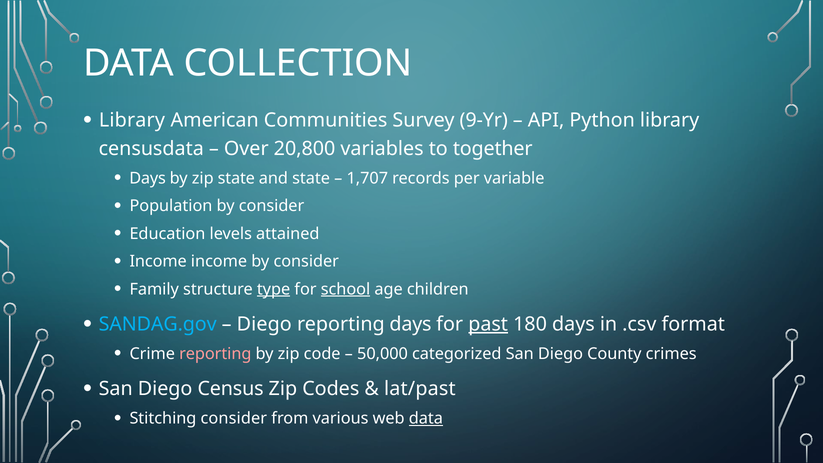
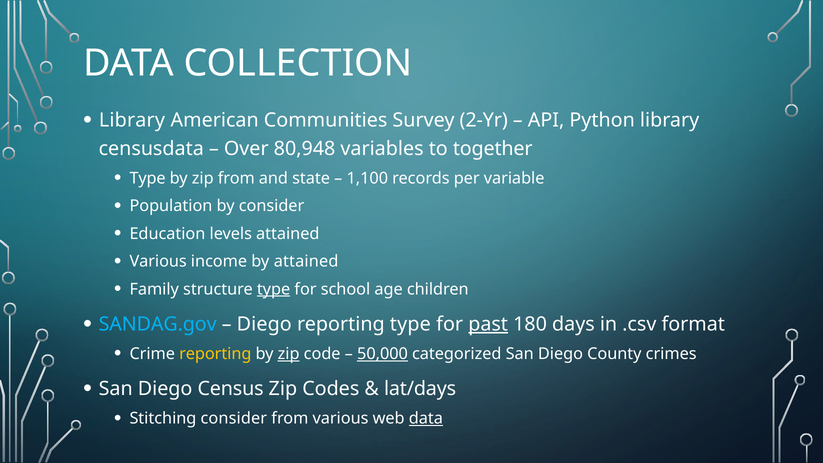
9-Yr: 9-Yr -> 2-Yr
20,800: 20,800 -> 80,948
Days at (148, 178): Days -> Type
zip state: state -> from
1,707: 1,707 -> 1,100
Income at (158, 261): Income -> Various
income by consider: consider -> attained
school underline: present -> none
reporting days: days -> type
reporting at (215, 354) colour: pink -> yellow
zip at (289, 354) underline: none -> present
50,000 underline: none -> present
lat/past: lat/past -> lat/days
